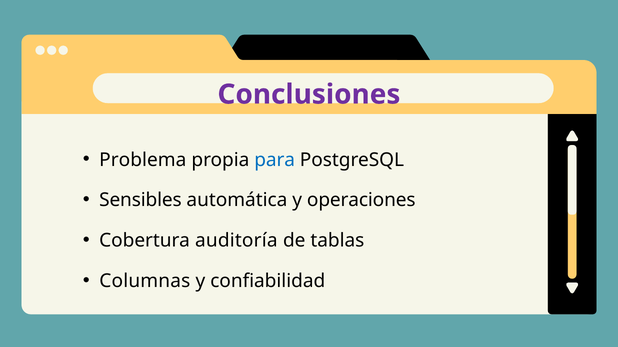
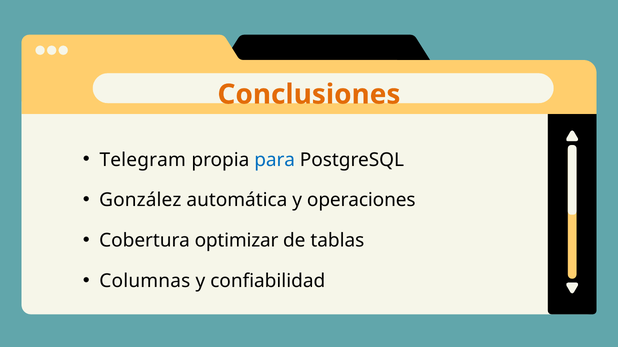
Conclusiones colour: purple -> orange
Problema: Problema -> Telegram
Sensibles: Sensibles -> González
auditoría: auditoría -> optimizar
